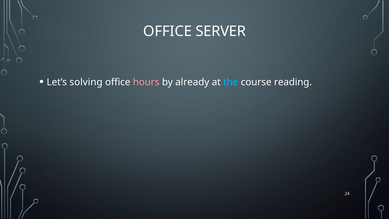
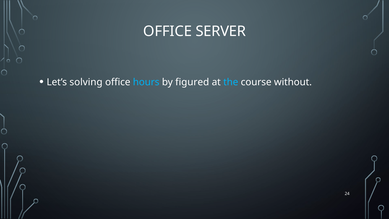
hours colour: pink -> light blue
already: already -> figured
reading: reading -> without
